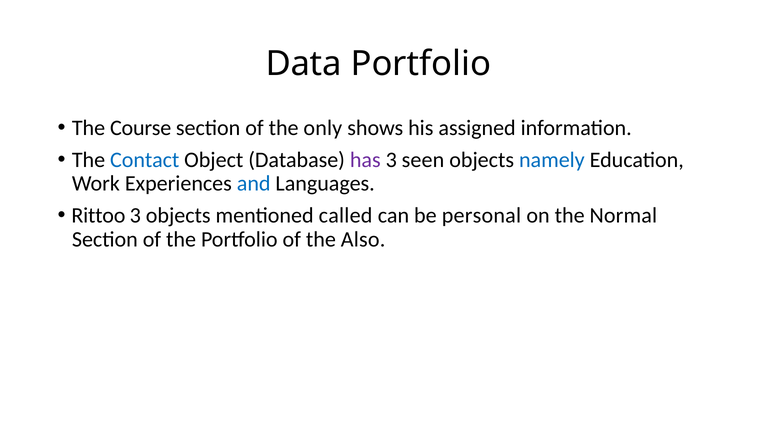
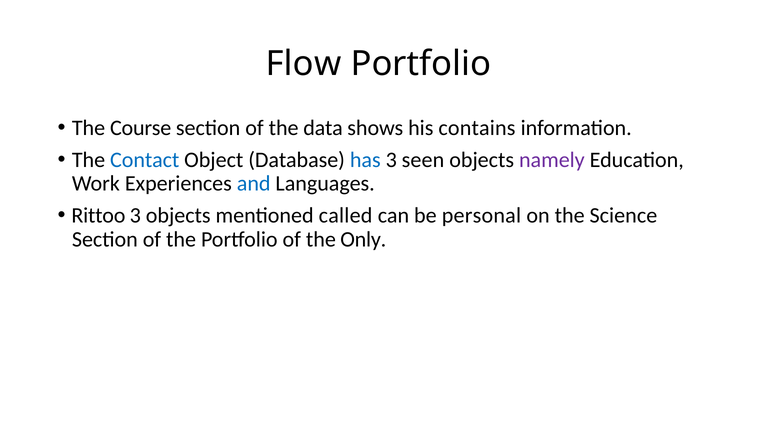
Data: Data -> Flow
only: only -> data
assigned: assigned -> contains
has colour: purple -> blue
namely colour: blue -> purple
Normal: Normal -> Science
Also: Also -> Only
